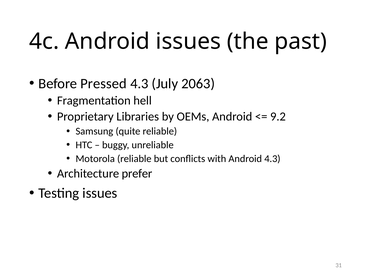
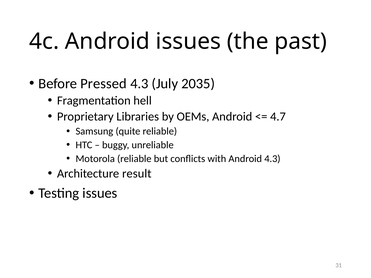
2063: 2063 -> 2035
9.2: 9.2 -> 4.7
prefer: prefer -> result
